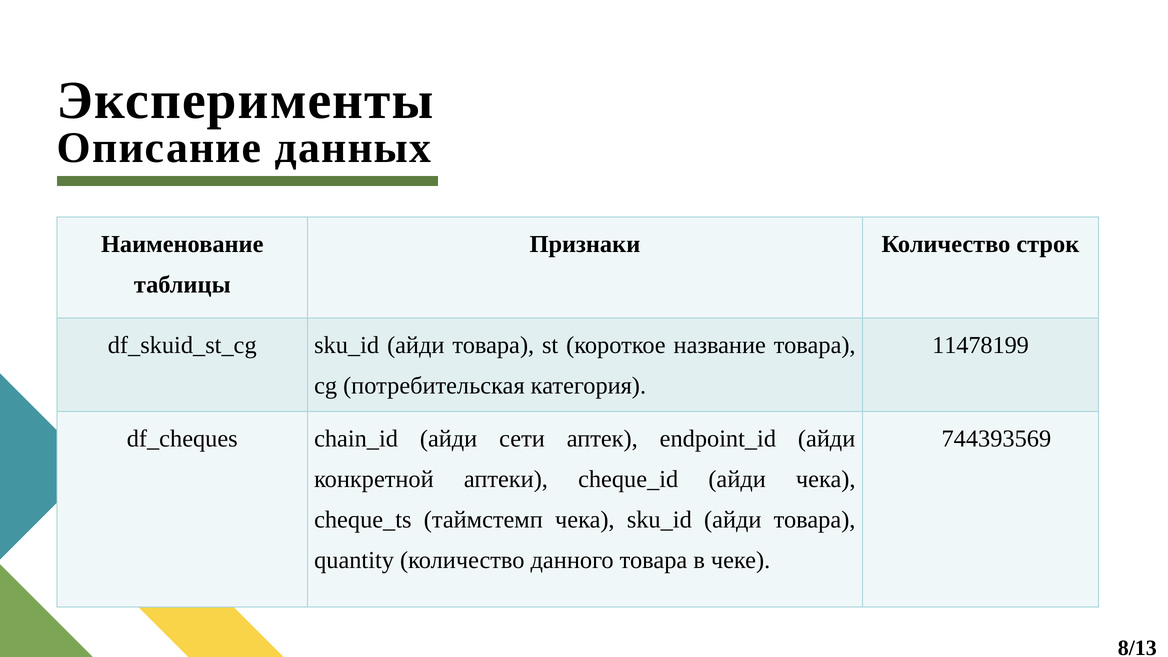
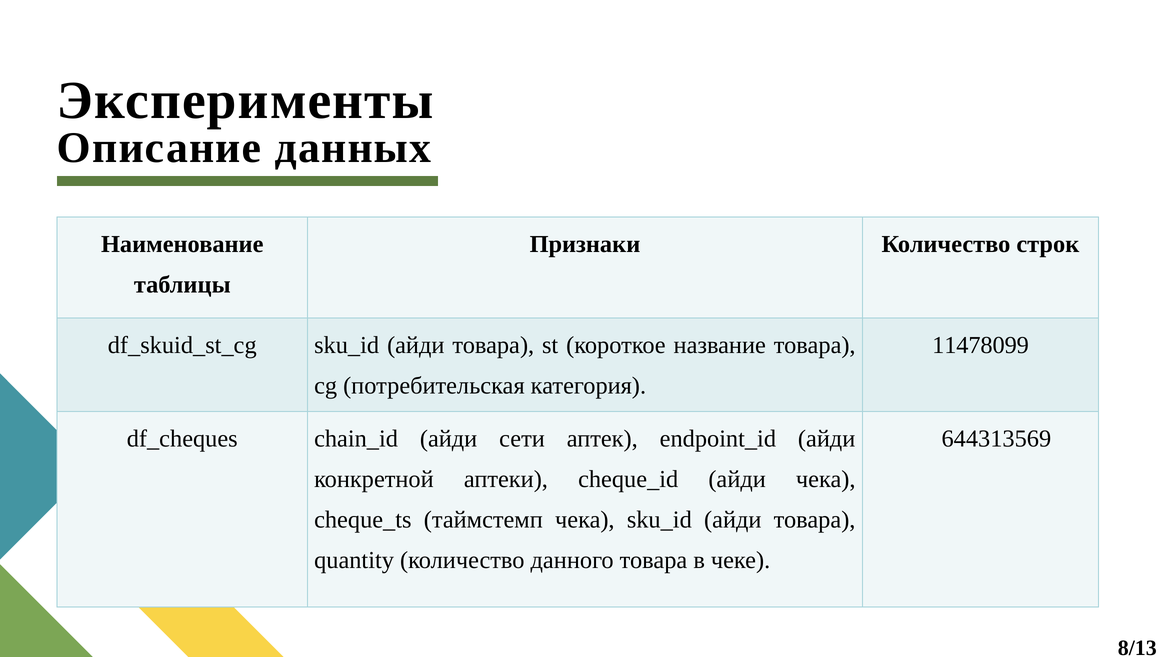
11478199: 11478199 -> 11478099
744393569: 744393569 -> 644313569
